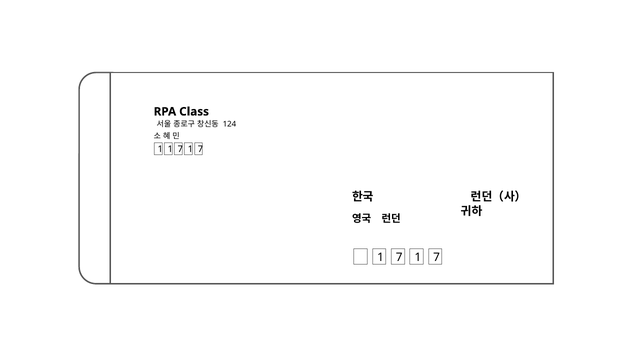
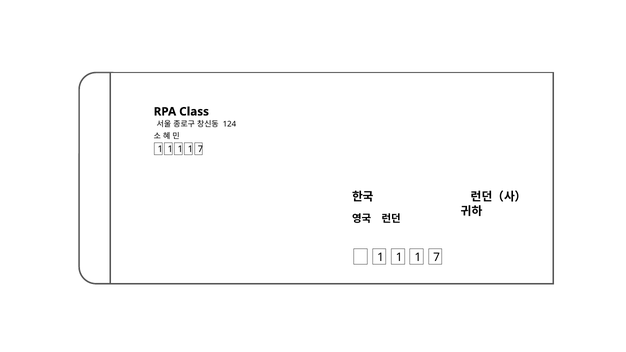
7 at (180, 149): 7 -> 1
7 at (399, 258): 7 -> 1
